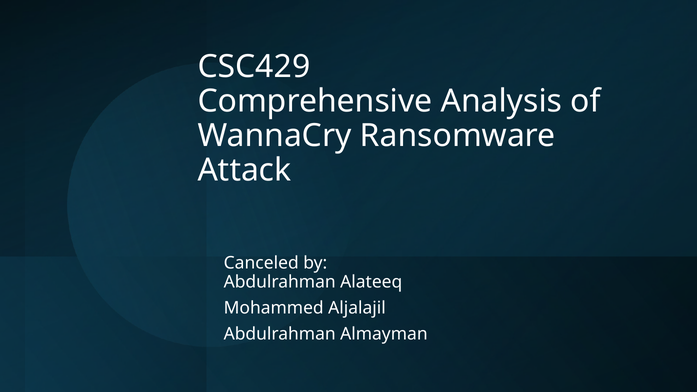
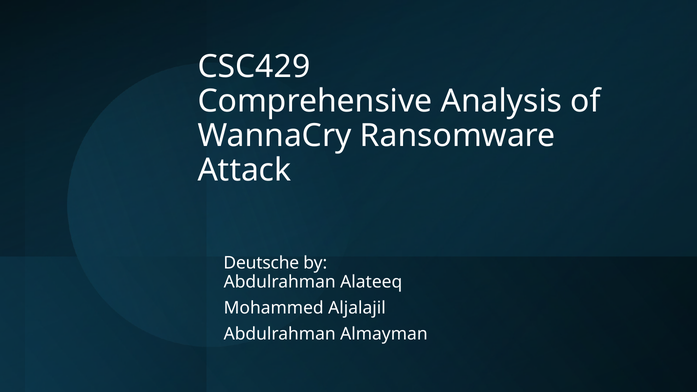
Canceled: Canceled -> Deutsche
